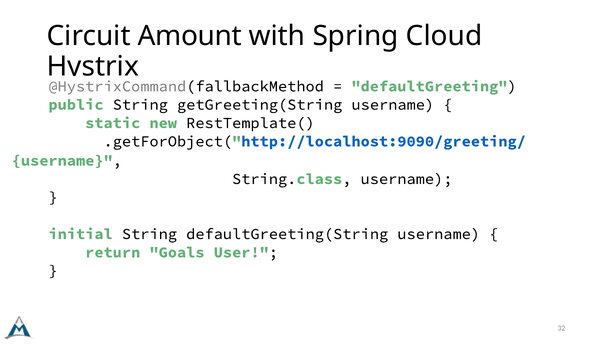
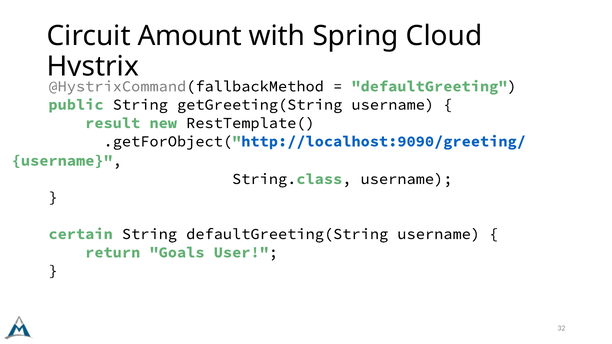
static: static -> result
initial: initial -> certain
